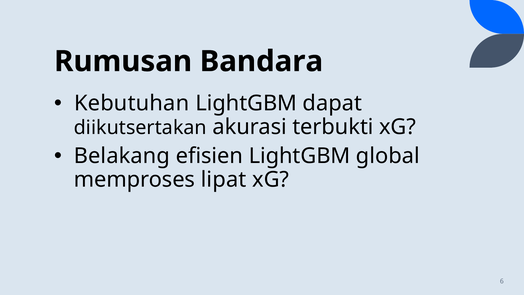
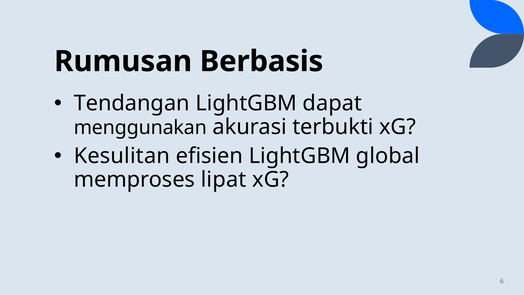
Bandara: Bandara -> Berbasis
Kebutuhan: Kebutuhan -> Tendangan
diikutsertakan: diikutsertakan -> menggunakan
Belakang: Belakang -> Kesulitan
